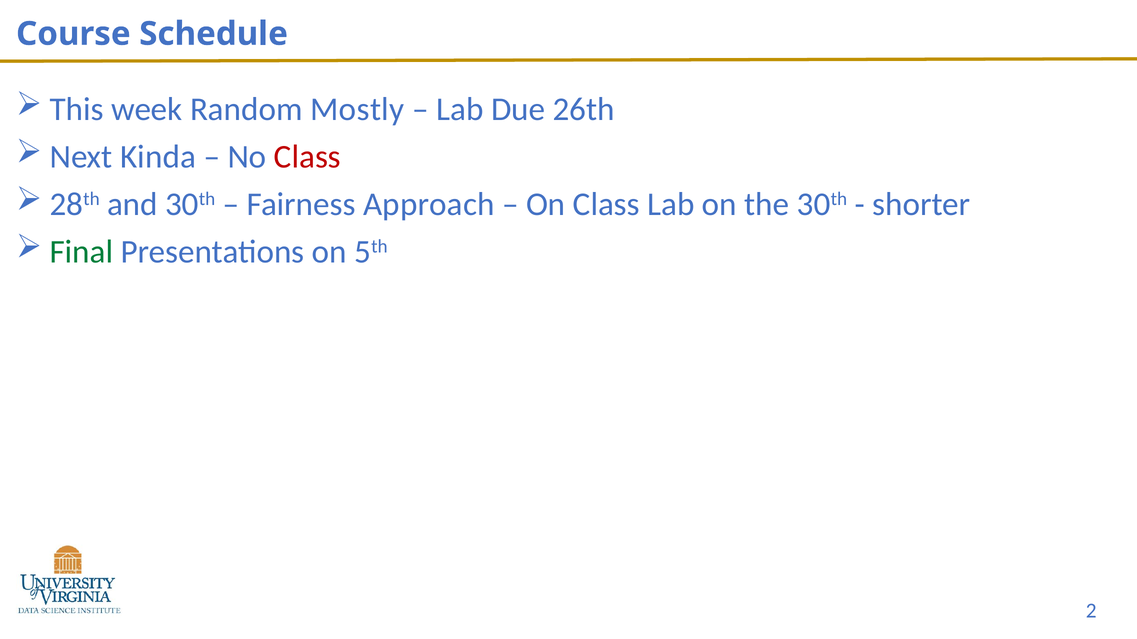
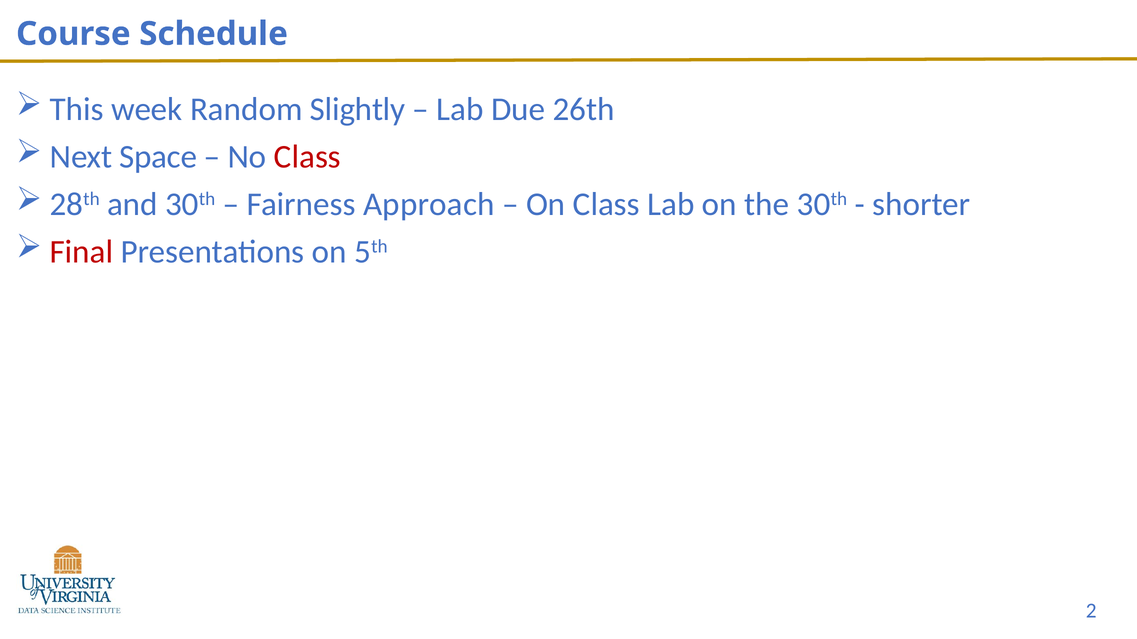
Mostly: Mostly -> Slightly
Kinda: Kinda -> Space
Final colour: green -> red
